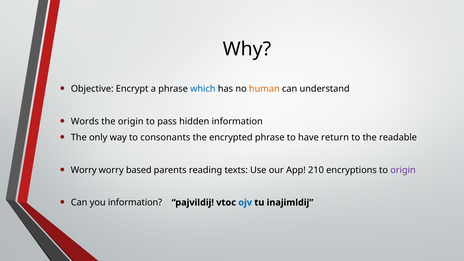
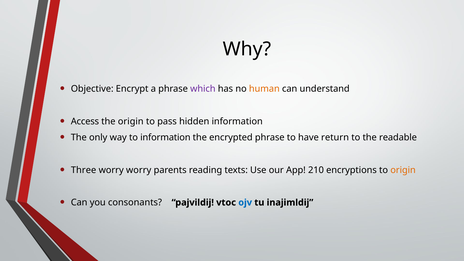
which colour: blue -> purple
Words: Words -> Access
to consonants: consonants -> information
Worry at (84, 170): Worry -> Three
worry based: based -> worry
origin at (403, 170) colour: purple -> orange
you information: information -> consonants
